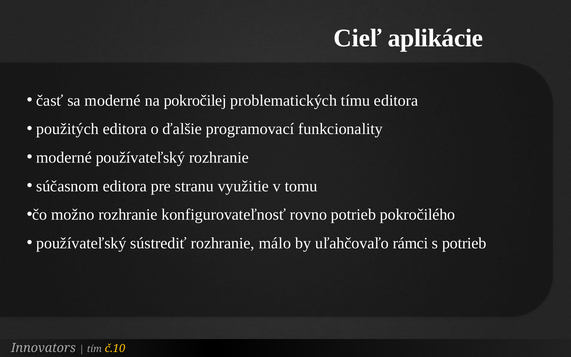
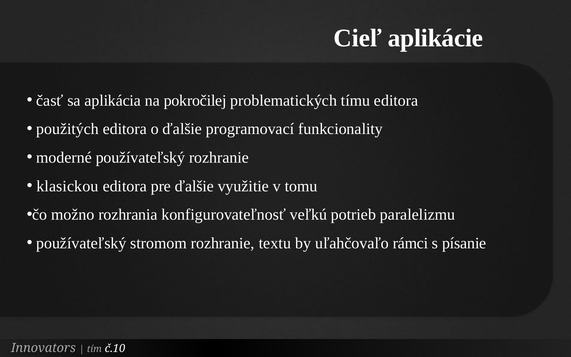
sa moderné: moderné -> aplikácia
súčasnom: súčasnom -> klasickou
pre stranu: stranu -> ďalšie
možno rozhranie: rozhranie -> rozhrania
rovno: rovno -> veľkú
pokročilého: pokročilého -> paralelizmu
sústrediť: sústrediť -> stromom
málo: málo -> textu
s potrieb: potrieb -> písanie
č.10 colour: yellow -> white
